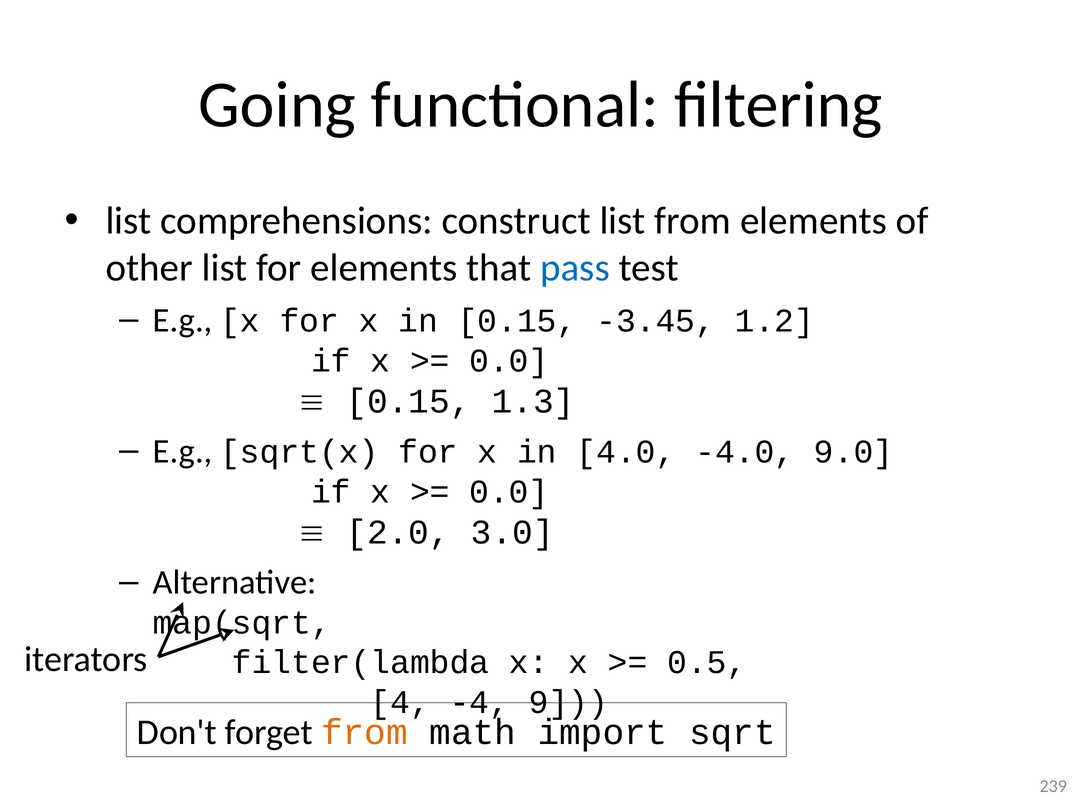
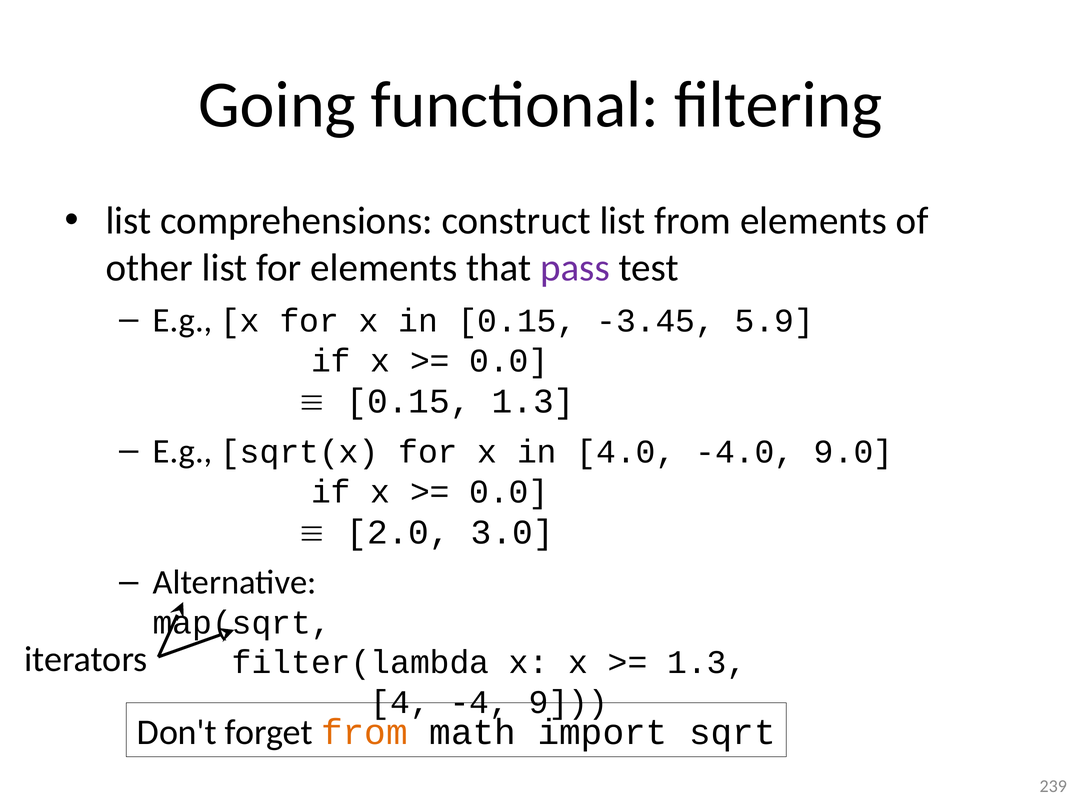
pass colour: blue -> purple
1.2: 1.2 -> 5.9
0.5 at (707, 662): 0.5 -> 1.3
